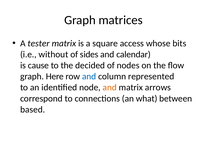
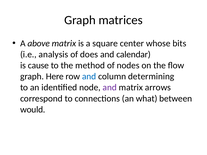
tester: tester -> above
access: access -> center
without: without -> analysis
sides: sides -> does
decided: decided -> method
represented: represented -> determining
and at (110, 88) colour: orange -> purple
based: based -> would
